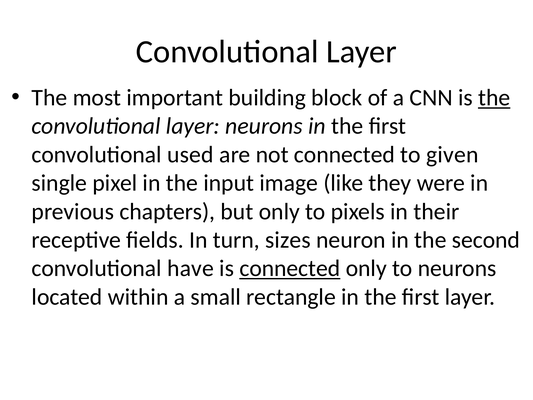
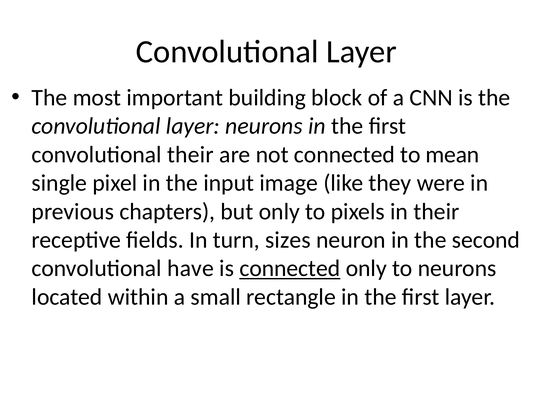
the at (494, 98) underline: present -> none
convolutional used: used -> their
given: given -> mean
